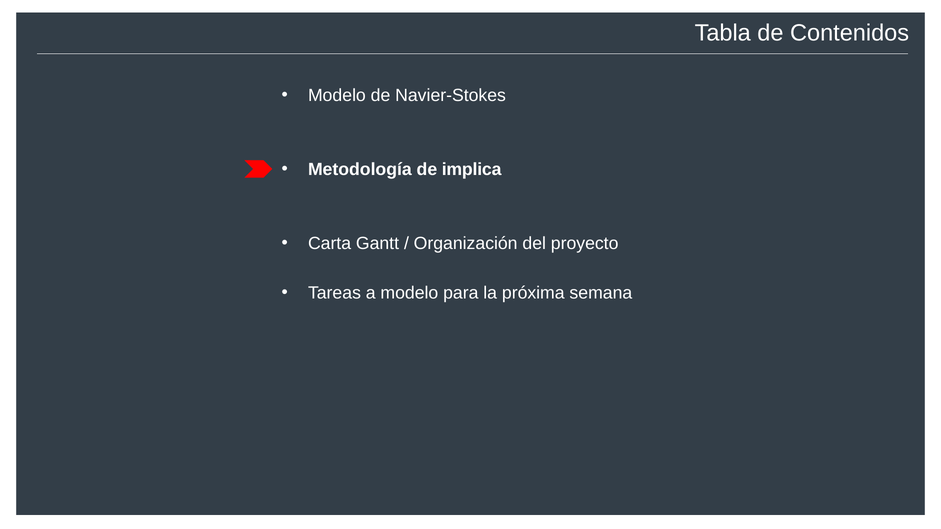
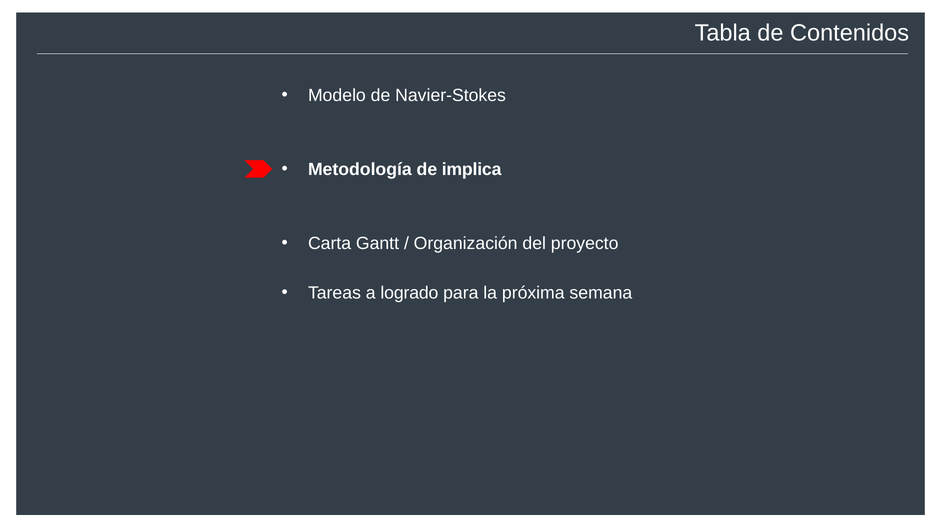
a modelo: modelo -> logrado
